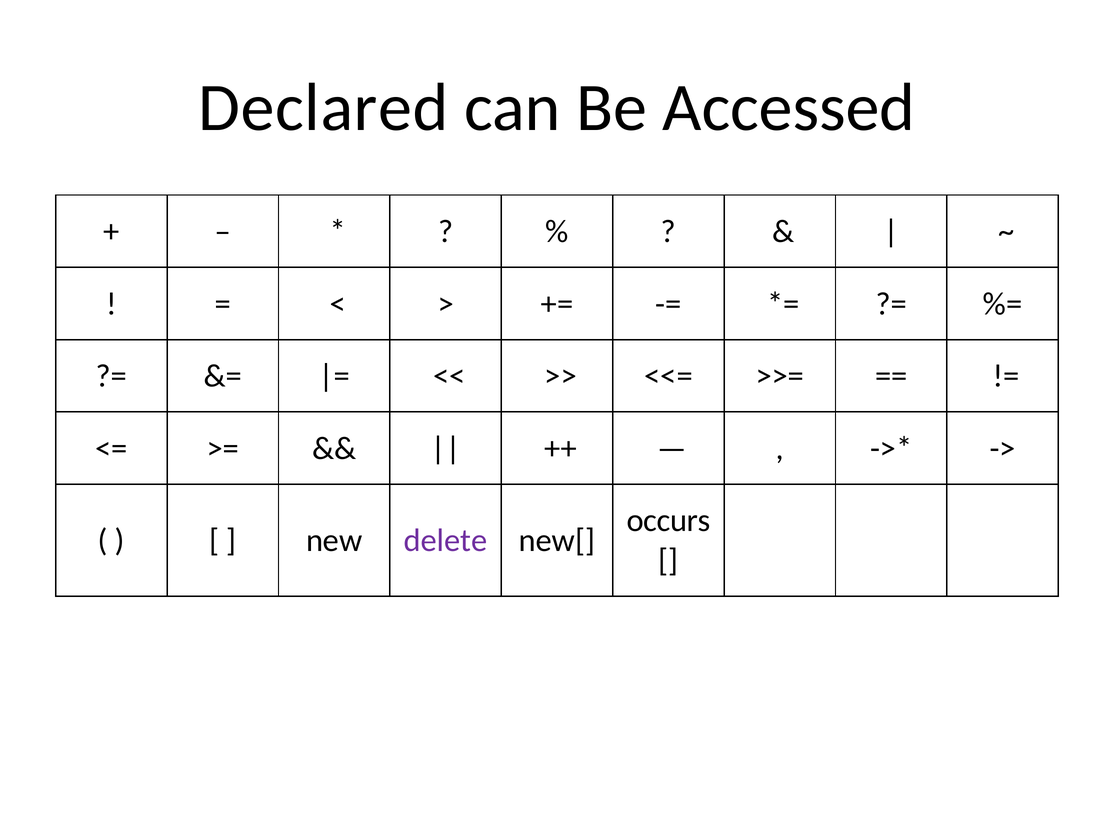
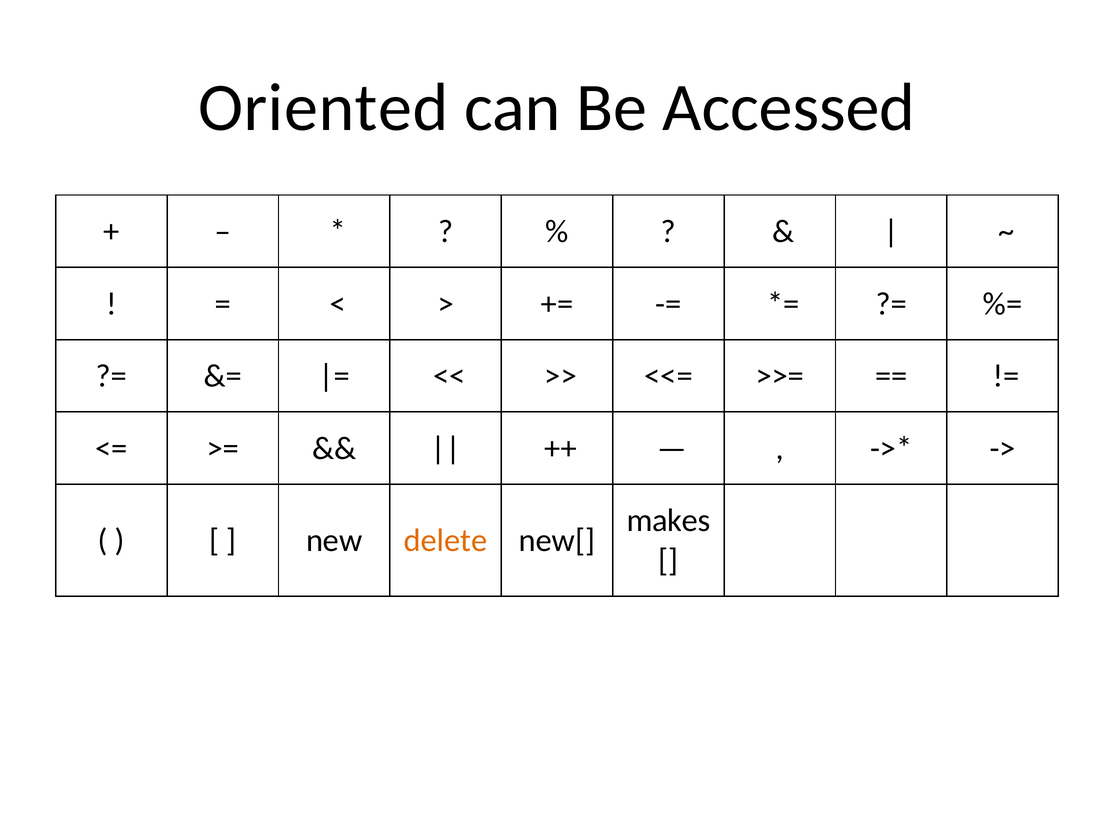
Declared: Declared -> Oriented
occurs: occurs -> makes
delete colour: purple -> orange
